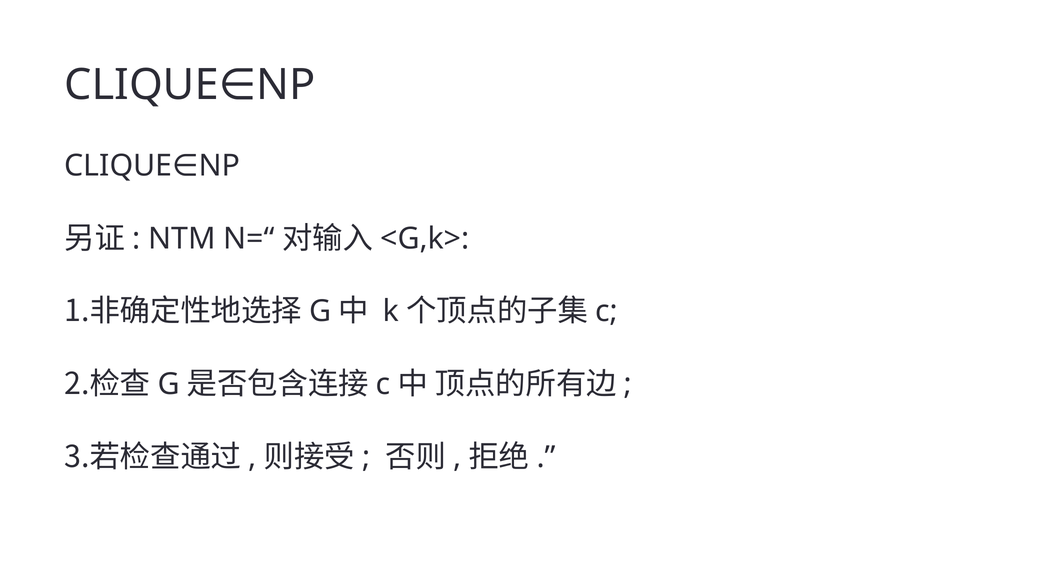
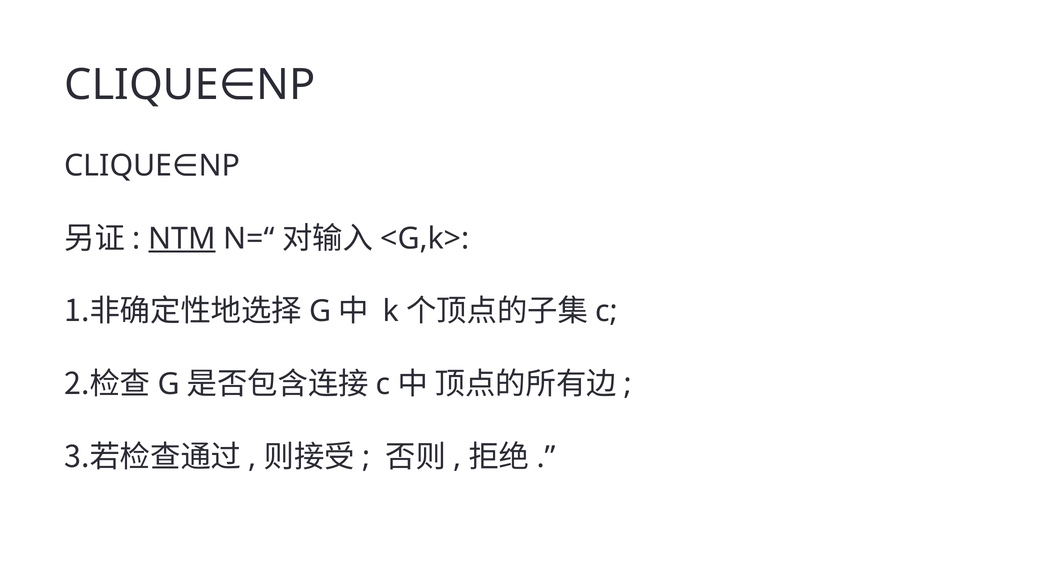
NTM underline: none -> present
